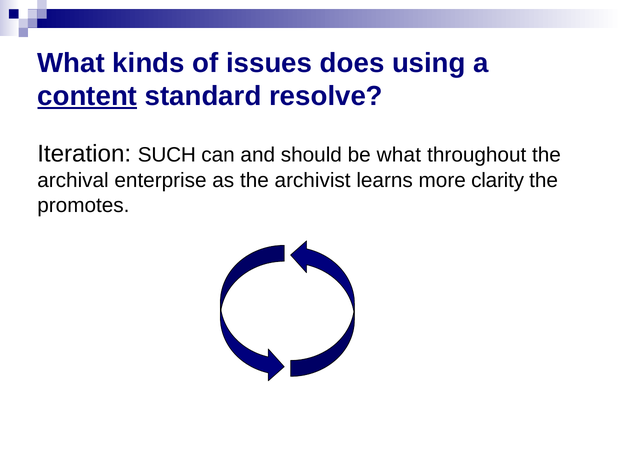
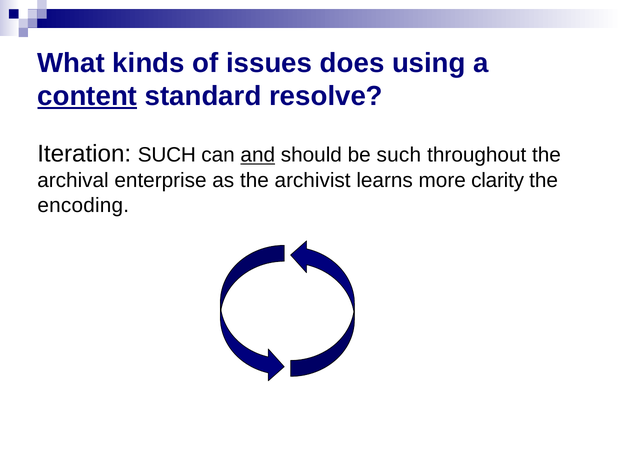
and underline: none -> present
be what: what -> such
promotes: promotes -> encoding
